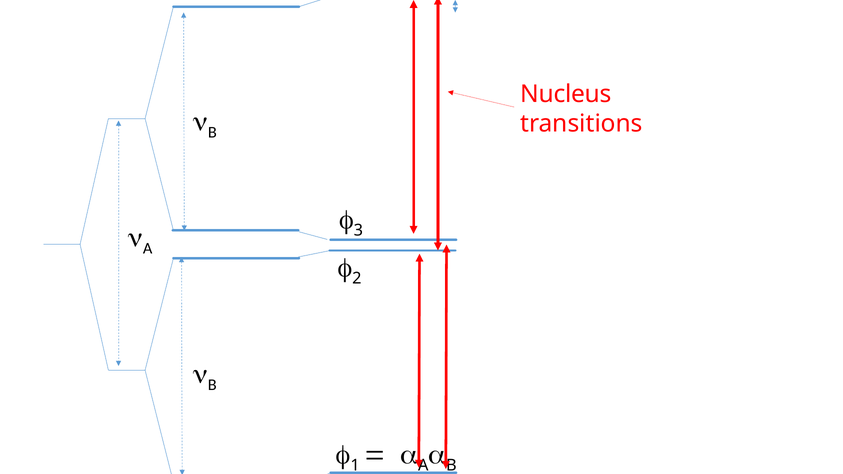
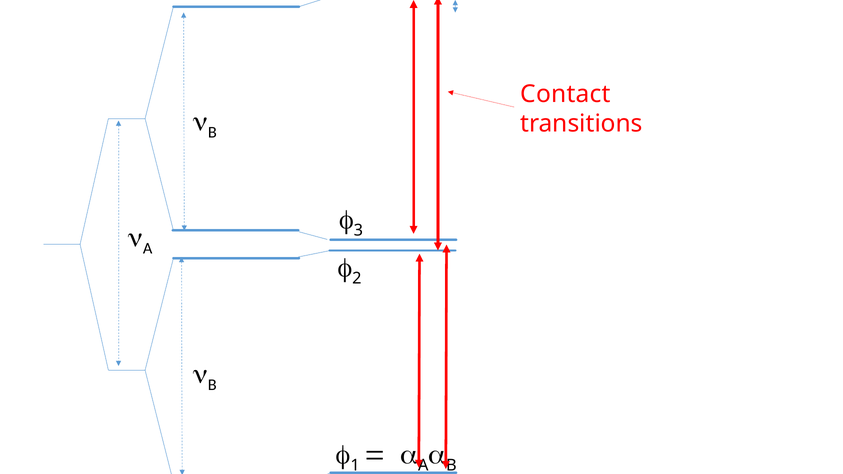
Nucleus: Nucleus -> Contact
